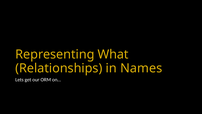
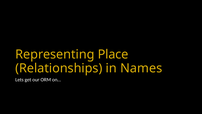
What: What -> Place
